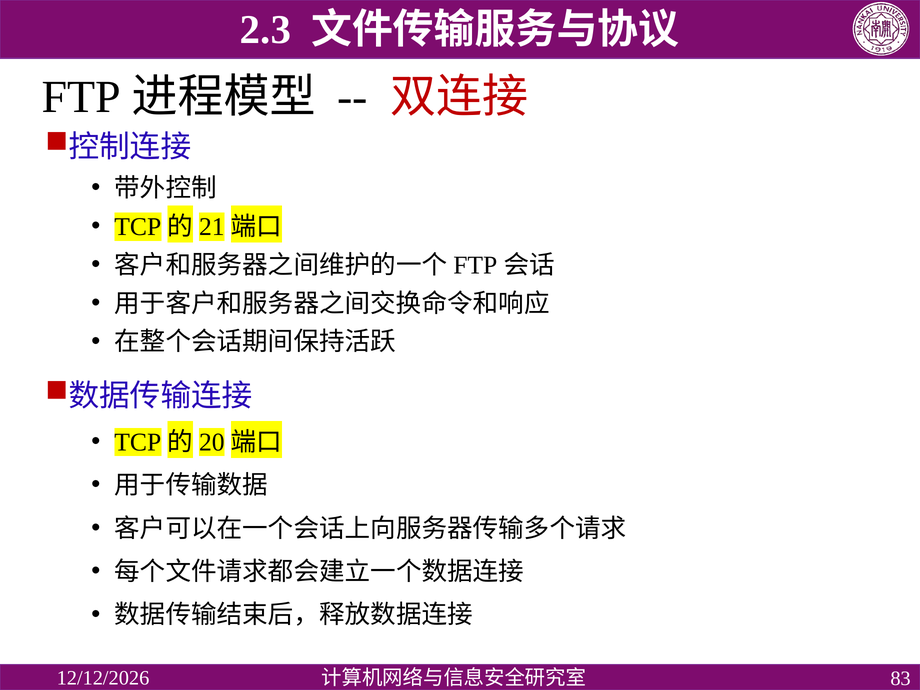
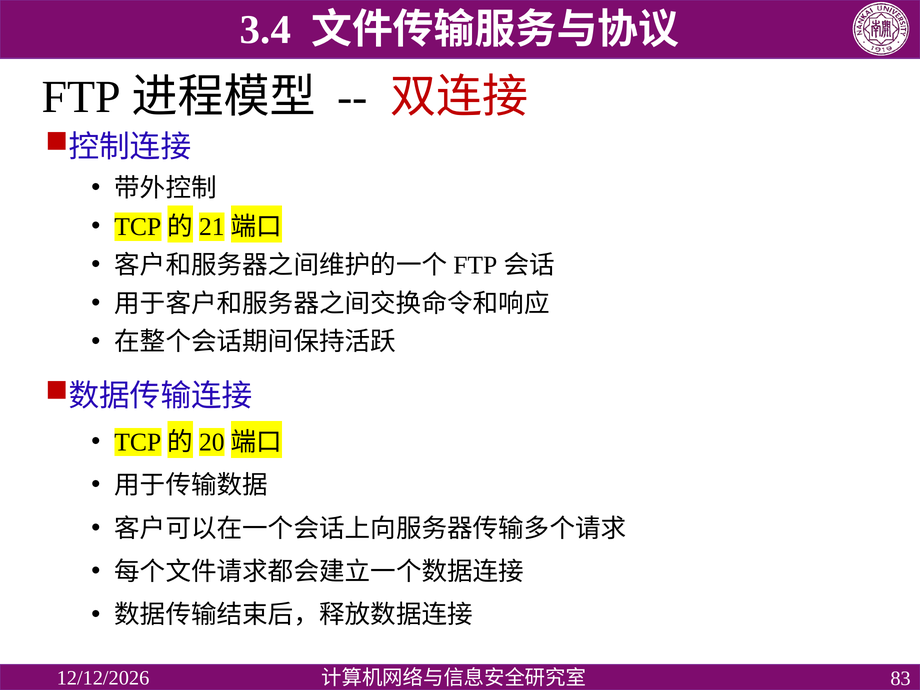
2.3: 2.3 -> 3.4
